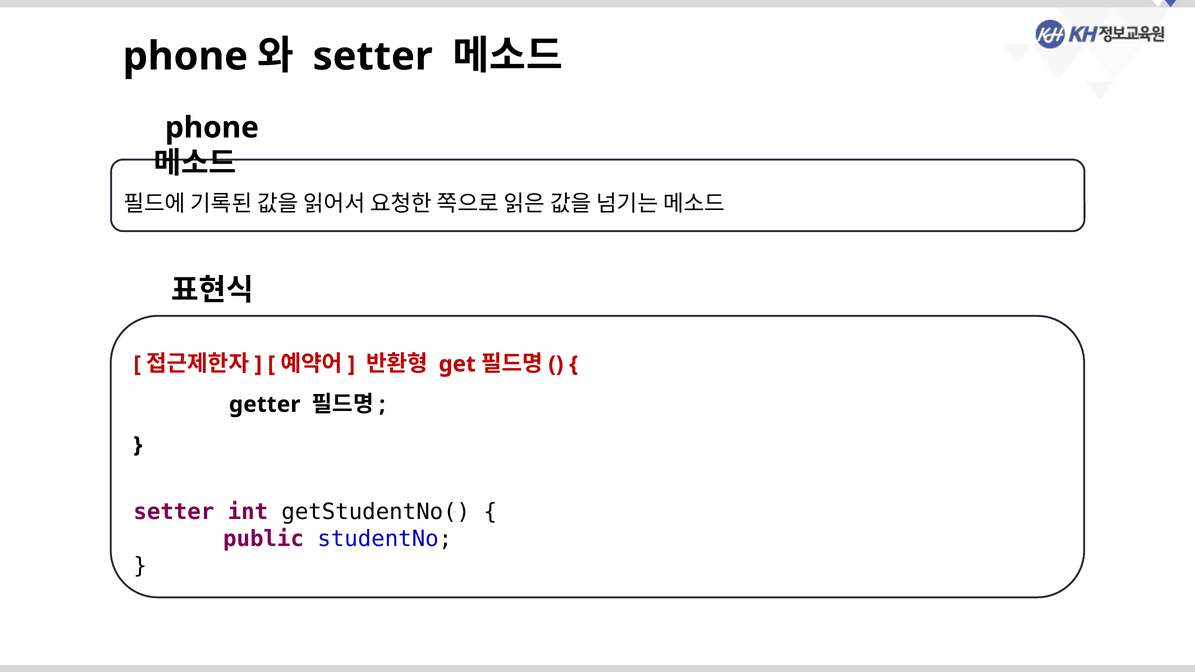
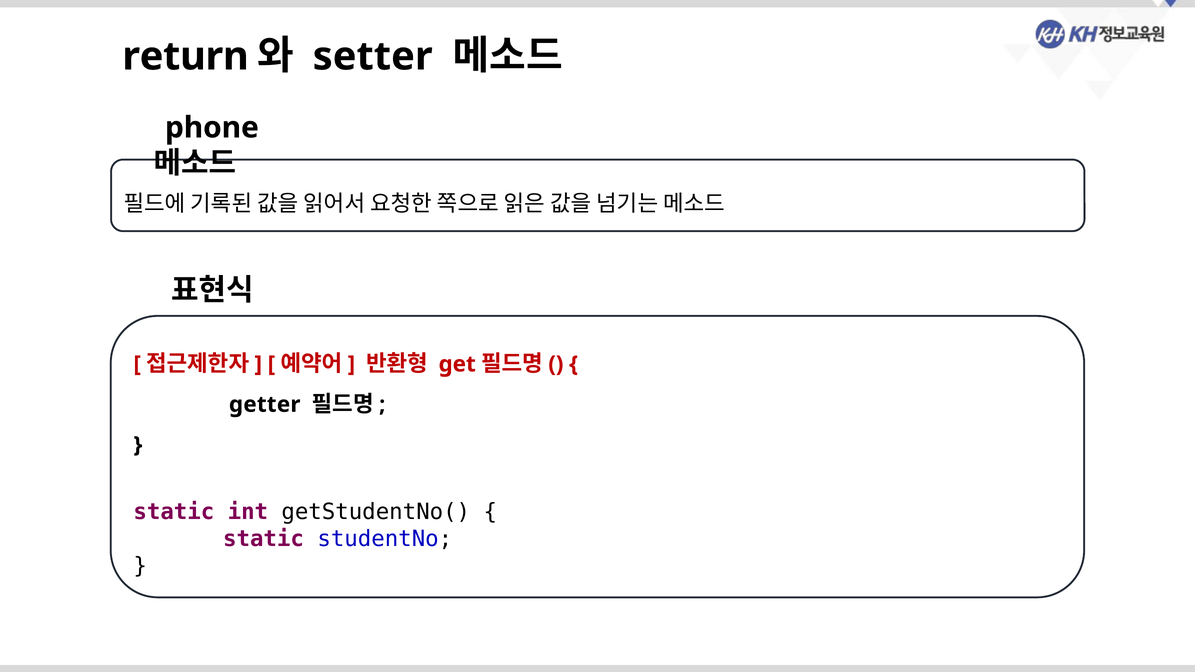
phone at (185, 56): phone -> return
setter at (174, 512): setter -> static
public at (263, 539): public -> static
